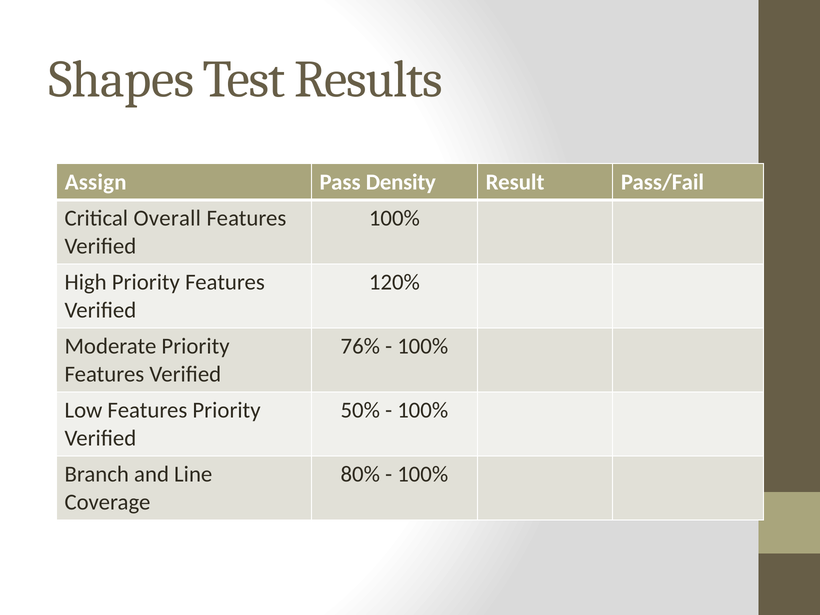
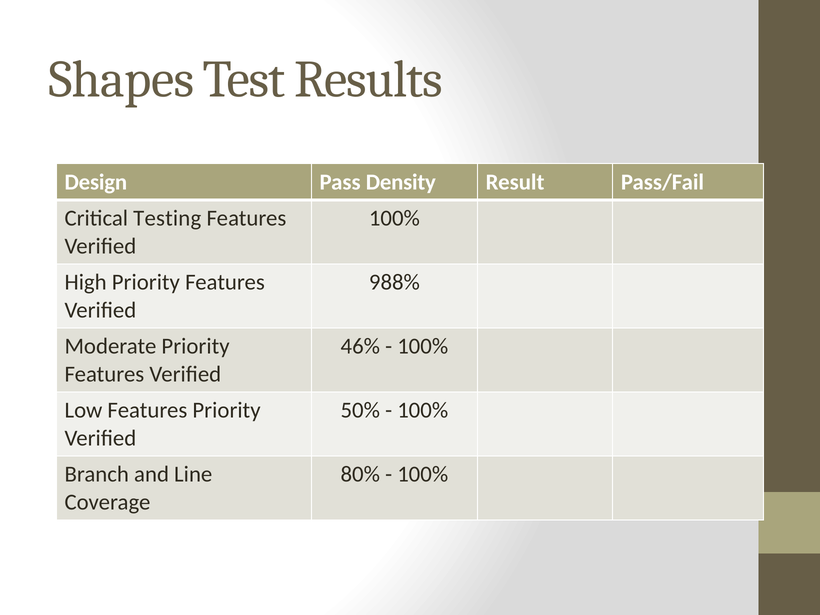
Assign: Assign -> Design
Overall: Overall -> Testing
120%: 120% -> 988%
76%: 76% -> 46%
